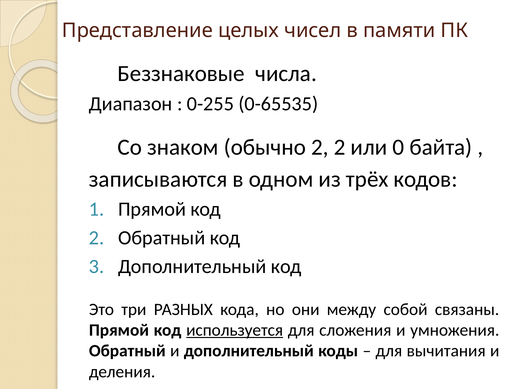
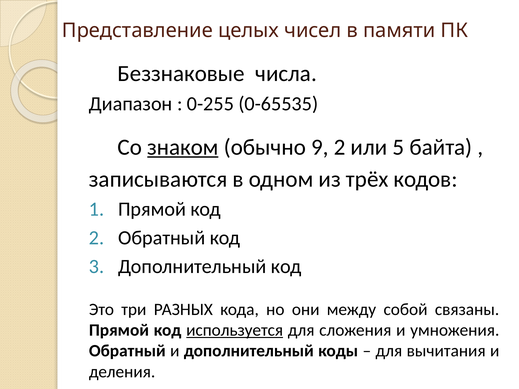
знаком underline: none -> present
обычно 2: 2 -> 9
0: 0 -> 5
